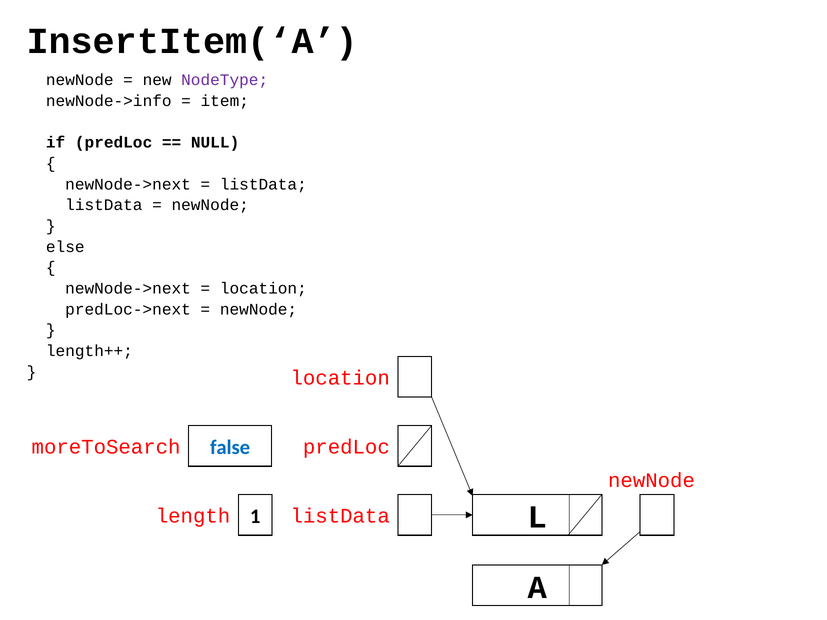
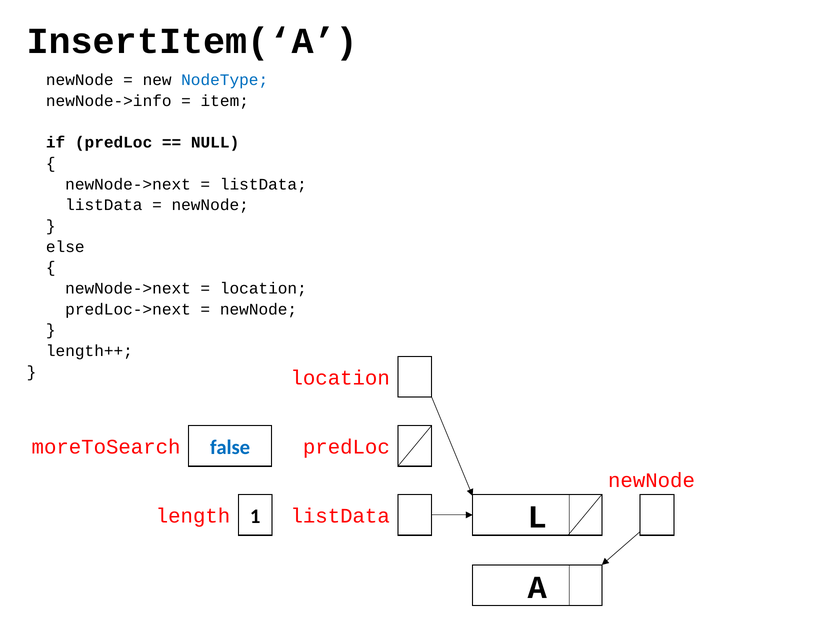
NodeType colour: purple -> blue
